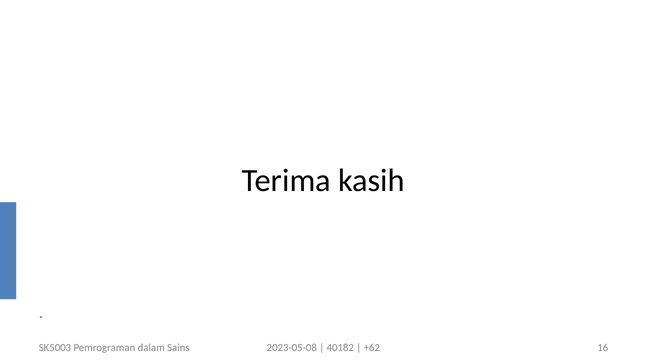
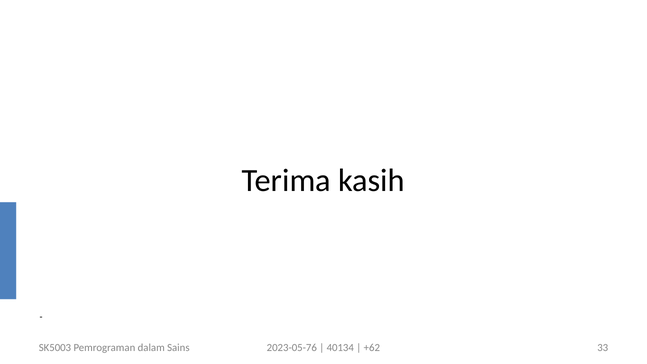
2023-05-08: 2023-05-08 -> 2023-05-76
40182: 40182 -> 40134
16: 16 -> 33
